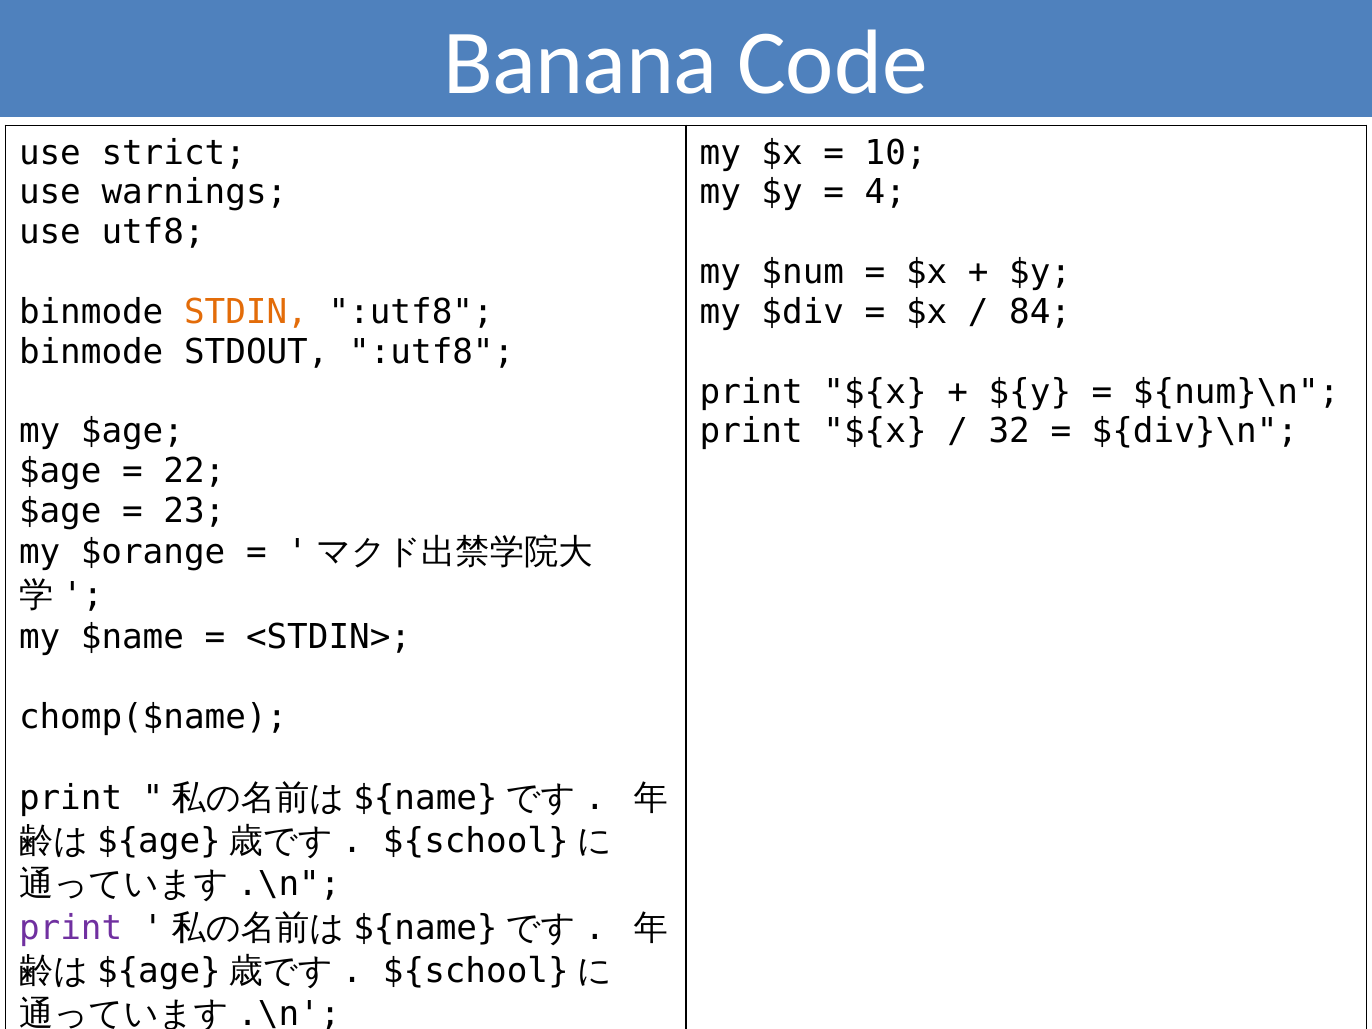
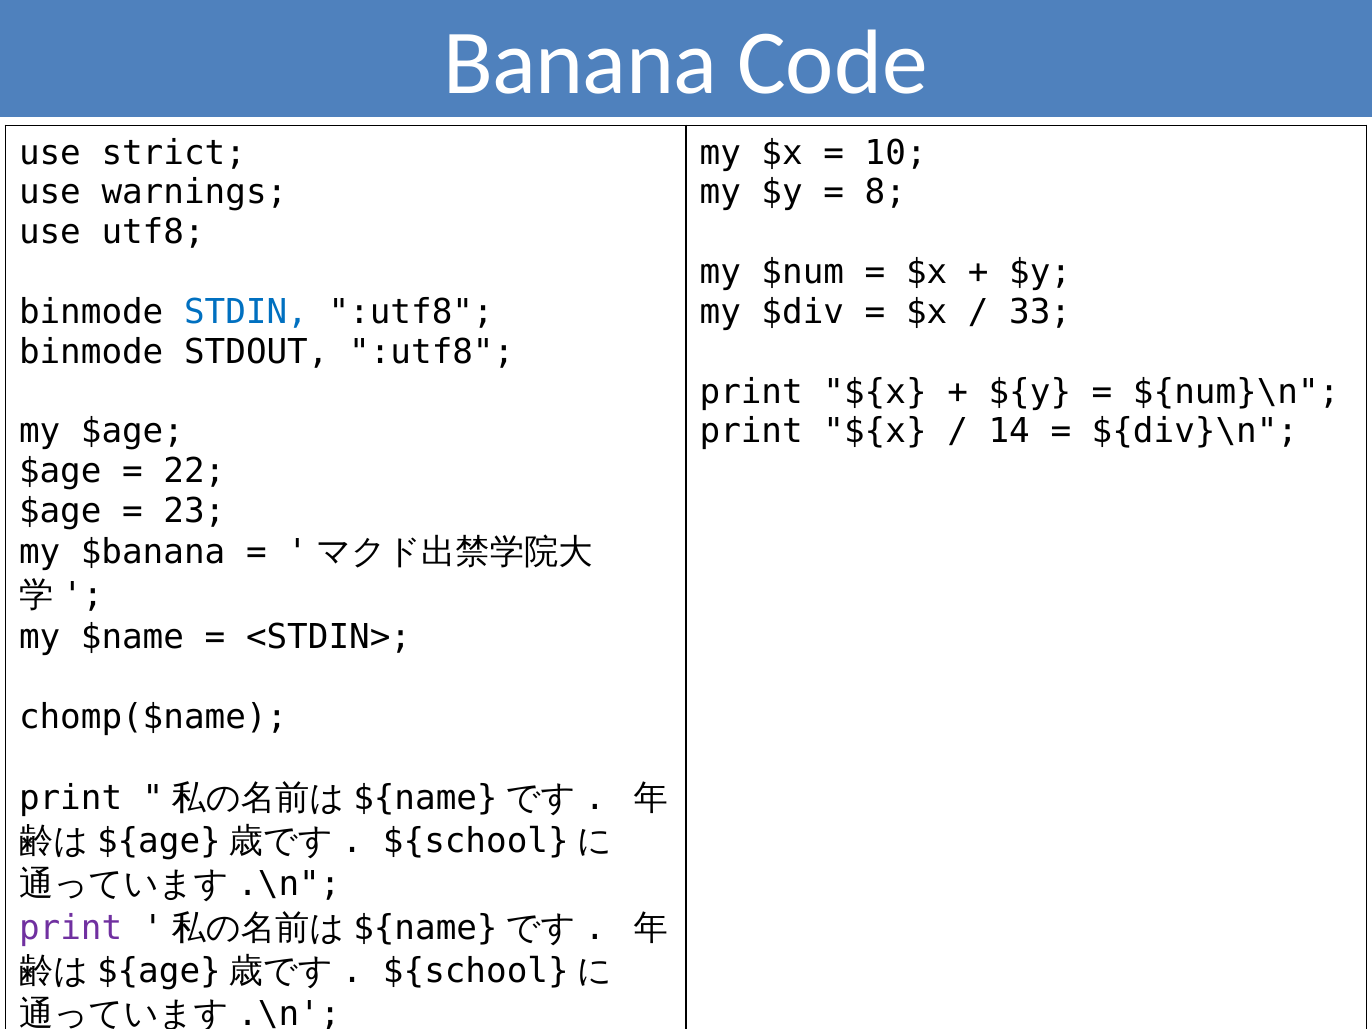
4: 4 -> 8
STDIN colour: orange -> blue
84: 84 -> 33
32: 32 -> 14
$orange: $orange -> $banana
